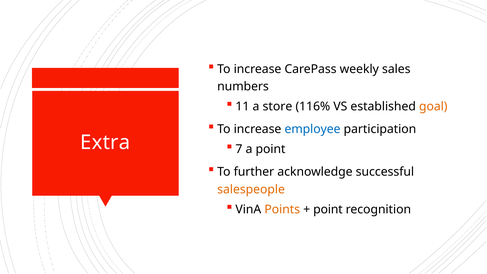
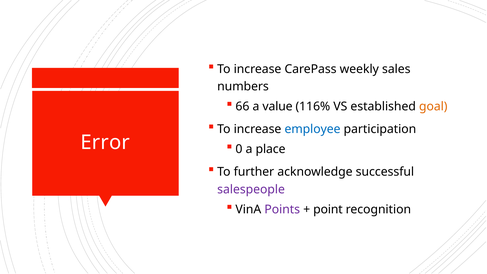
11: 11 -> 66
store: store -> value
Extra: Extra -> Error
7: 7 -> 0
a point: point -> place
salespeople colour: orange -> purple
Points colour: orange -> purple
